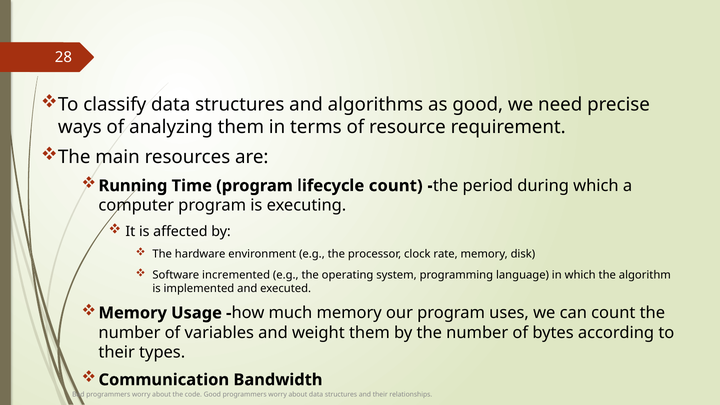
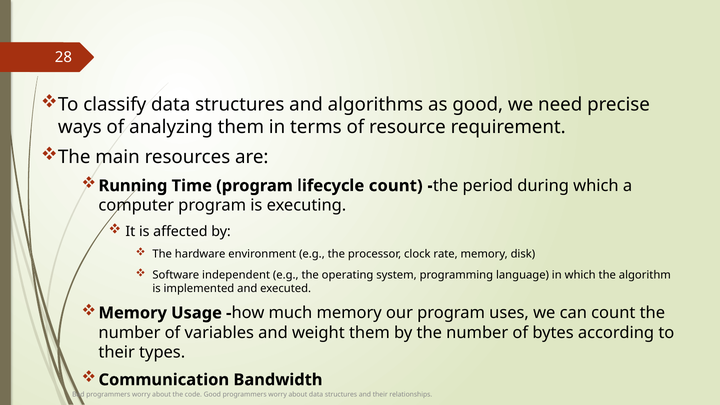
incremented: incremented -> independent
